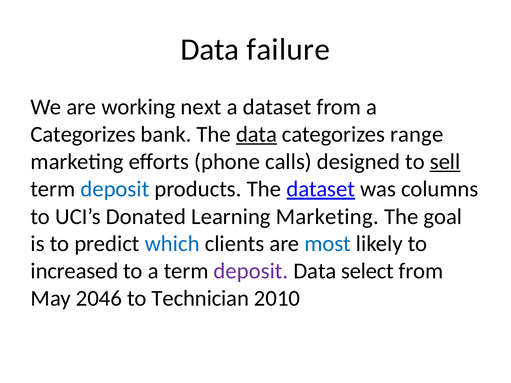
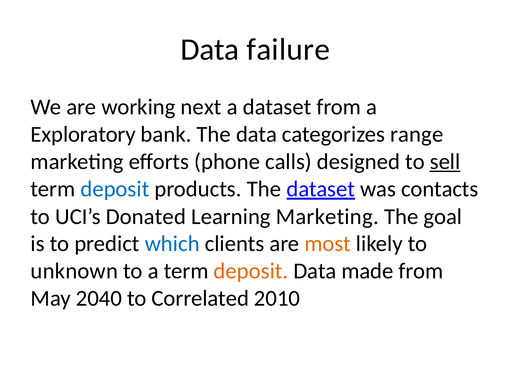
Categorizes at (83, 134): Categorizes -> Exploratory
data at (256, 134) underline: present -> none
columns: columns -> contacts
most colour: blue -> orange
increased: increased -> unknown
deposit at (251, 271) colour: purple -> orange
select: select -> made
2046: 2046 -> 2040
Technician: Technician -> Correlated
